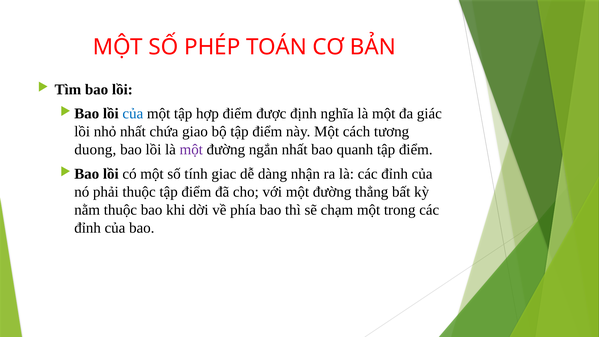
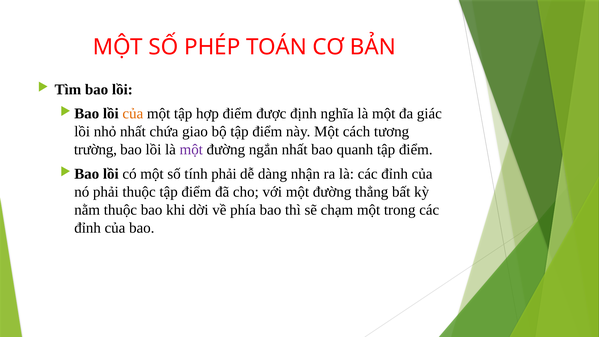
của at (133, 114) colour: blue -> orange
duong: duong -> trường
tính giac: giac -> phải
